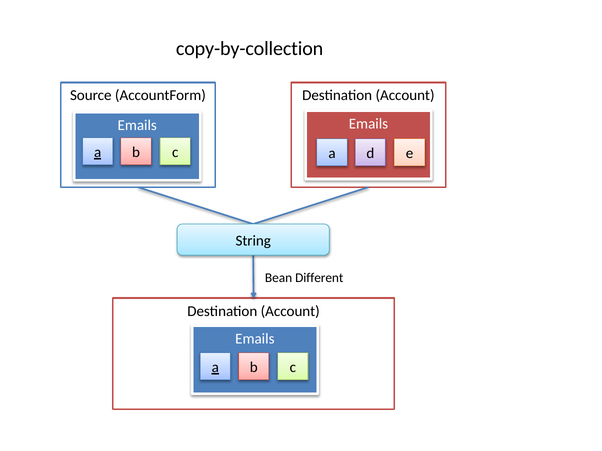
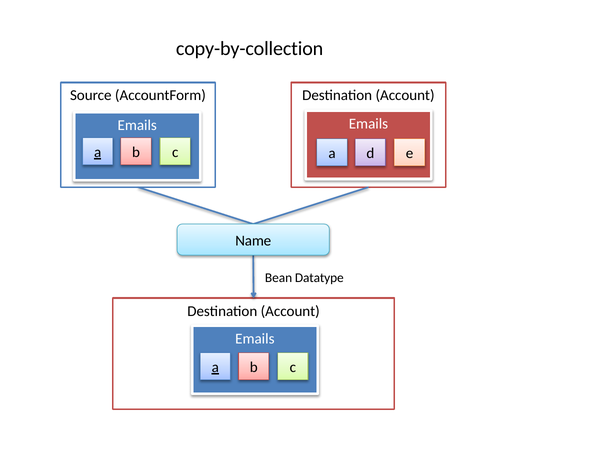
String: String -> Name
Different: Different -> Datatype
